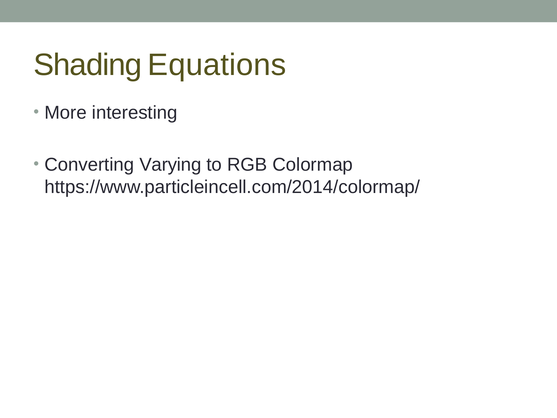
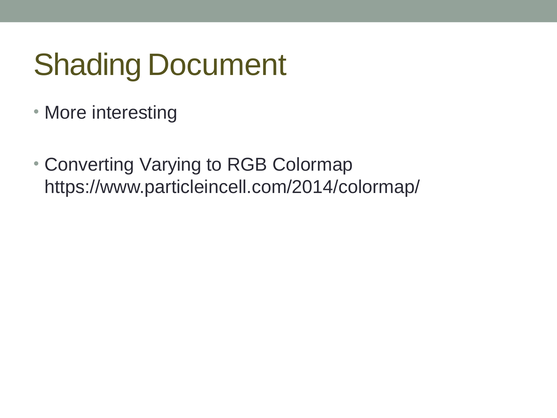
Equations: Equations -> Document
